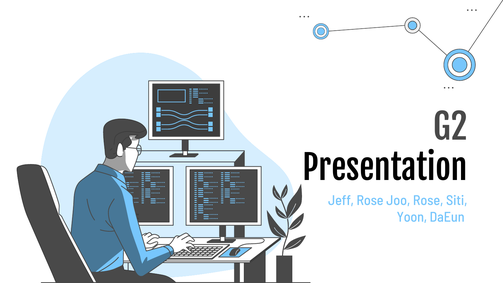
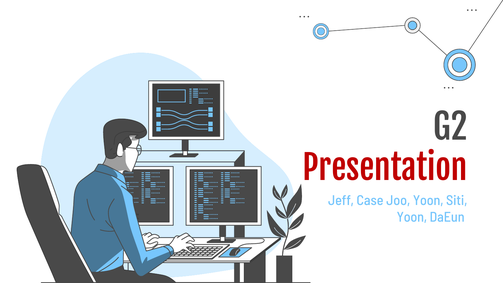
Presentation colour: black -> red
Jeff Rose: Rose -> Case
Joo Rose: Rose -> Yoon
